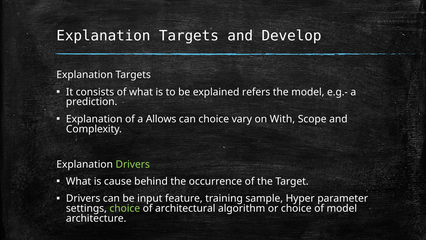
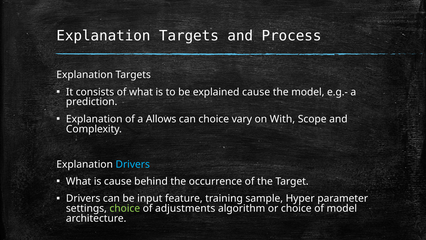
Develop: Develop -> Process
explained refers: refers -> cause
Drivers at (133, 164) colour: light green -> light blue
architectural: architectural -> adjustments
